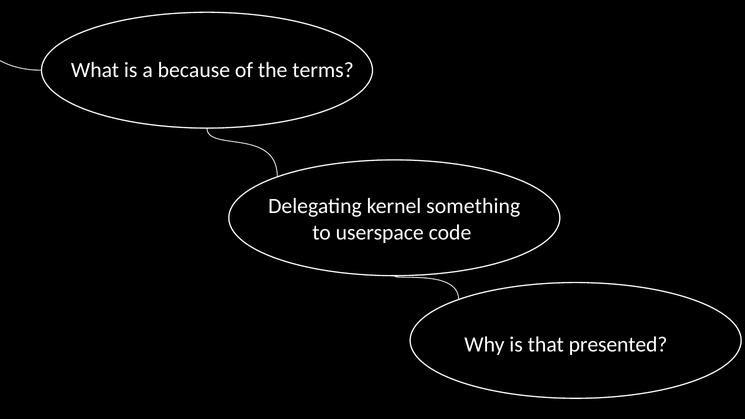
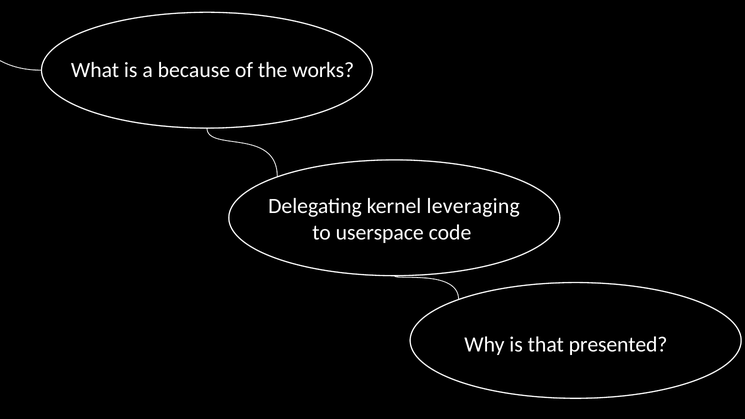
terms: terms -> works
something: something -> leveraging
